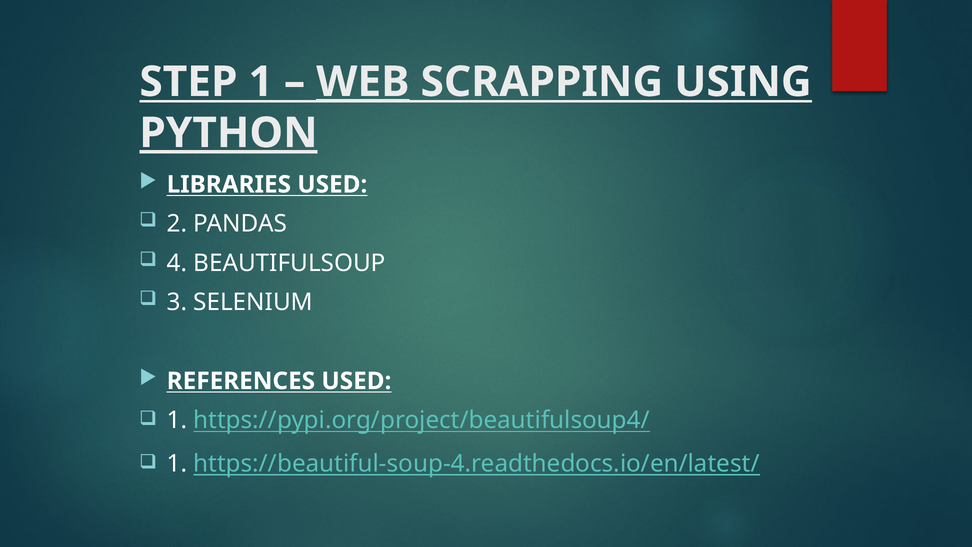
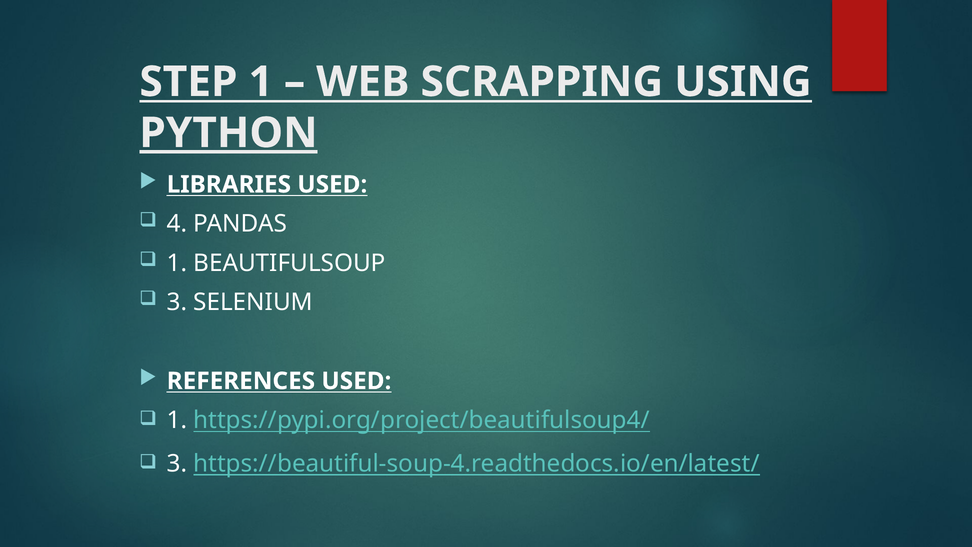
WEB underline: present -> none
2: 2 -> 4
4 at (177, 263): 4 -> 1
1 at (177, 463): 1 -> 3
